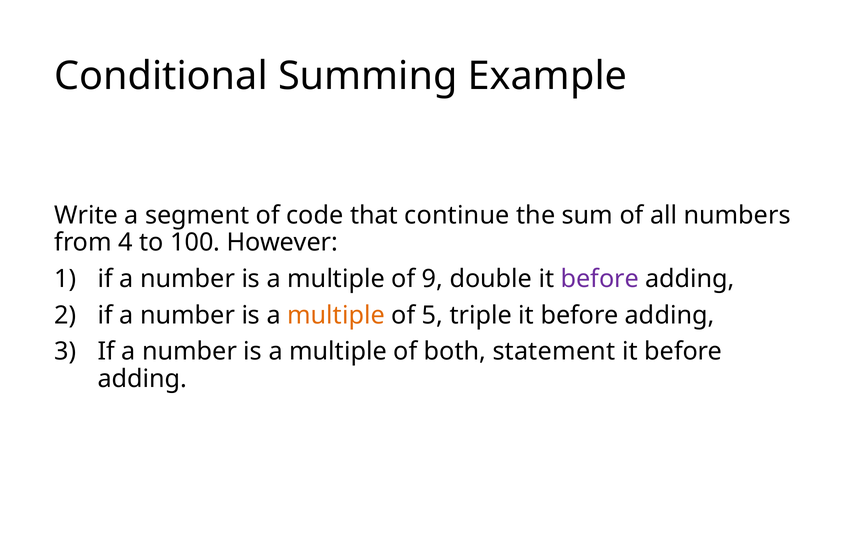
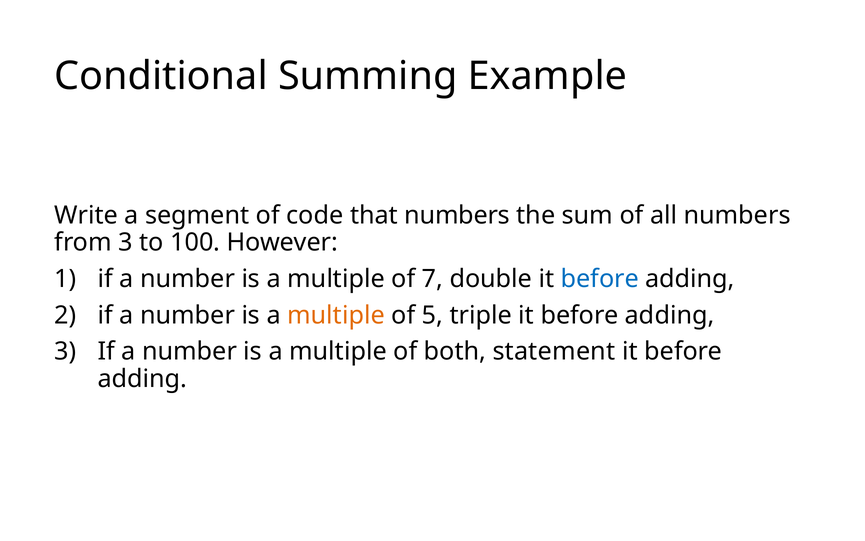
that continue: continue -> numbers
from 4: 4 -> 3
9: 9 -> 7
before at (600, 279) colour: purple -> blue
